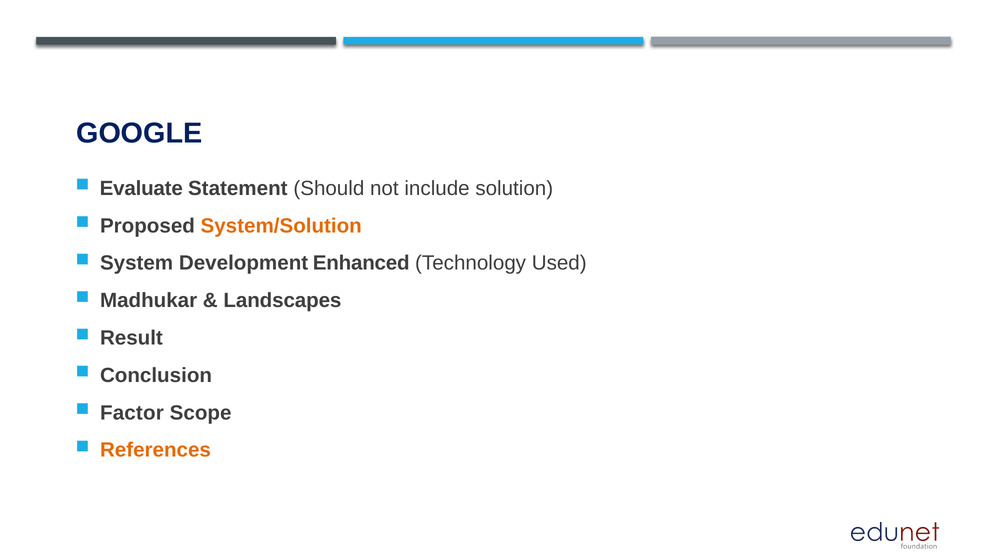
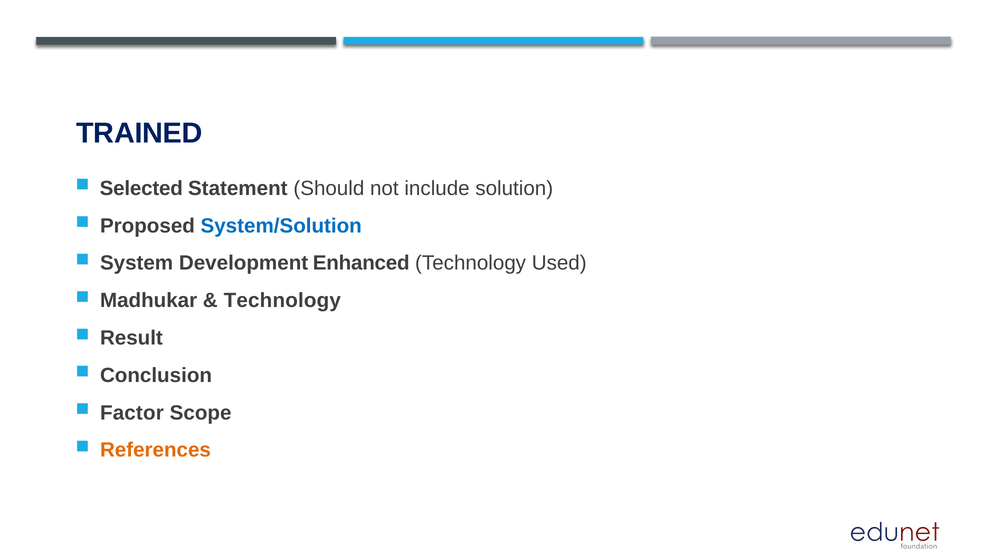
GOOGLE: GOOGLE -> TRAINED
Evaluate: Evaluate -> Selected
System/Solution colour: orange -> blue
Landscapes at (282, 301): Landscapes -> Technology
